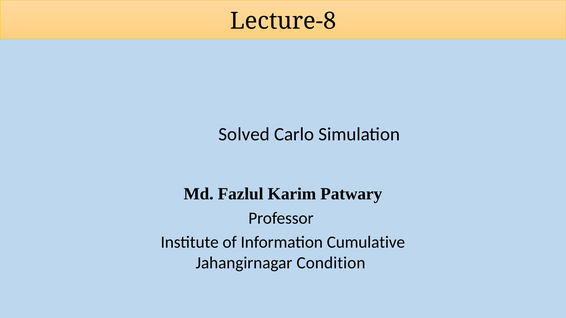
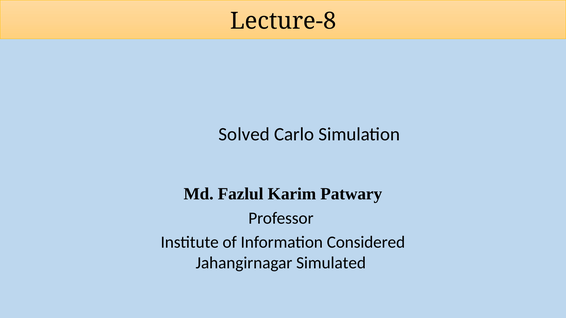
Cumulative: Cumulative -> Considered
Condition: Condition -> Simulated
